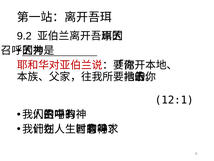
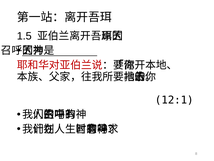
9.2: 9.2 -> 1.5
